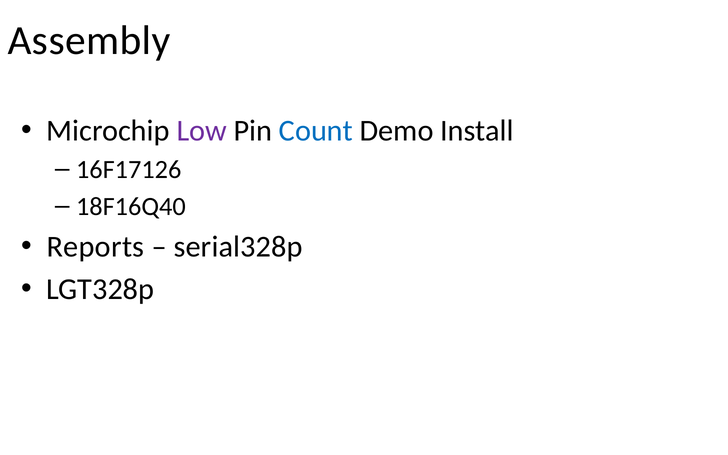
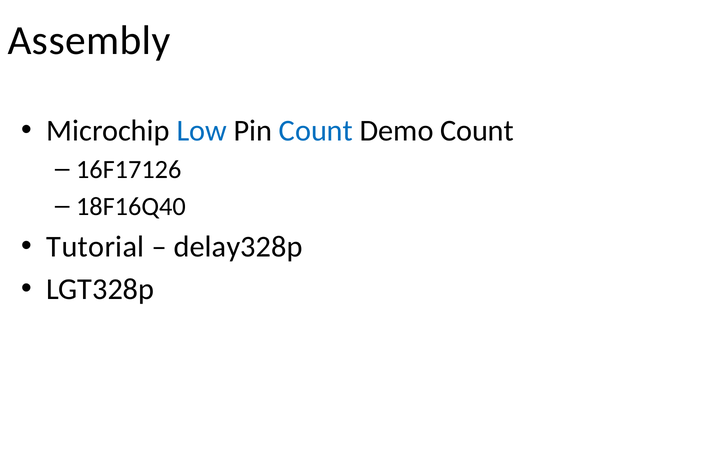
Low colour: purple -> blue
Demo Install: Install -> Count
Reports: Reports -> Tutorial
serial328p: serial328p -> delay328p
